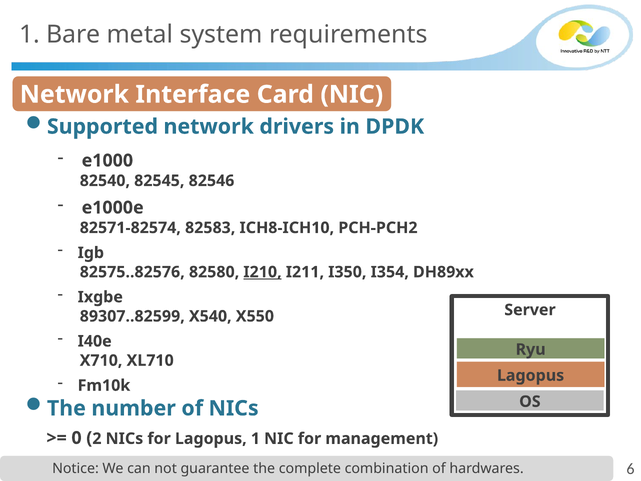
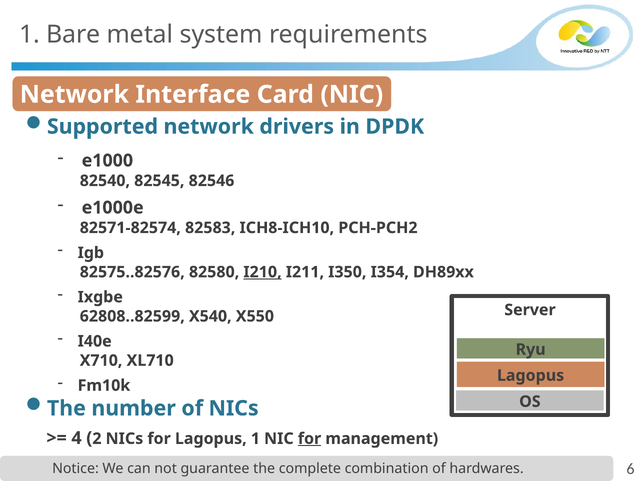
89307..82599: 89307..82599 -> 62808..82599
0: 0 -> 4
for at (310, 438) underline: none -> present
